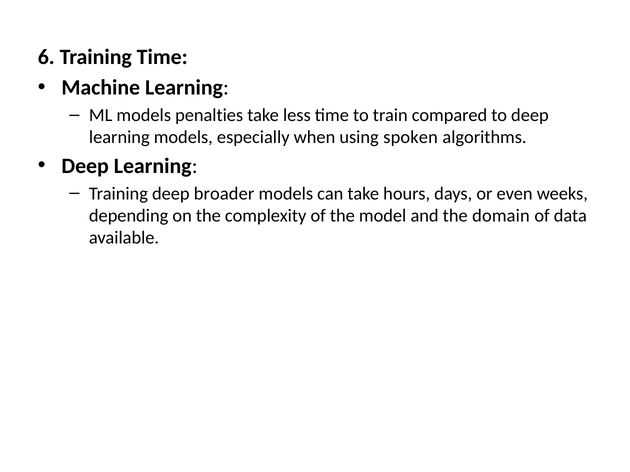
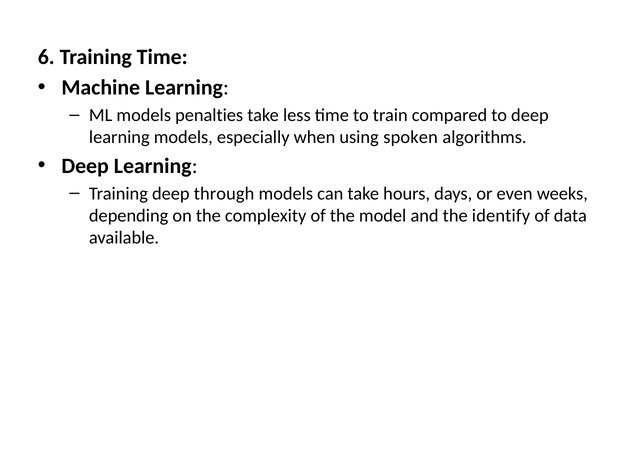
broader: broader -> through
domain: domain -> identify
